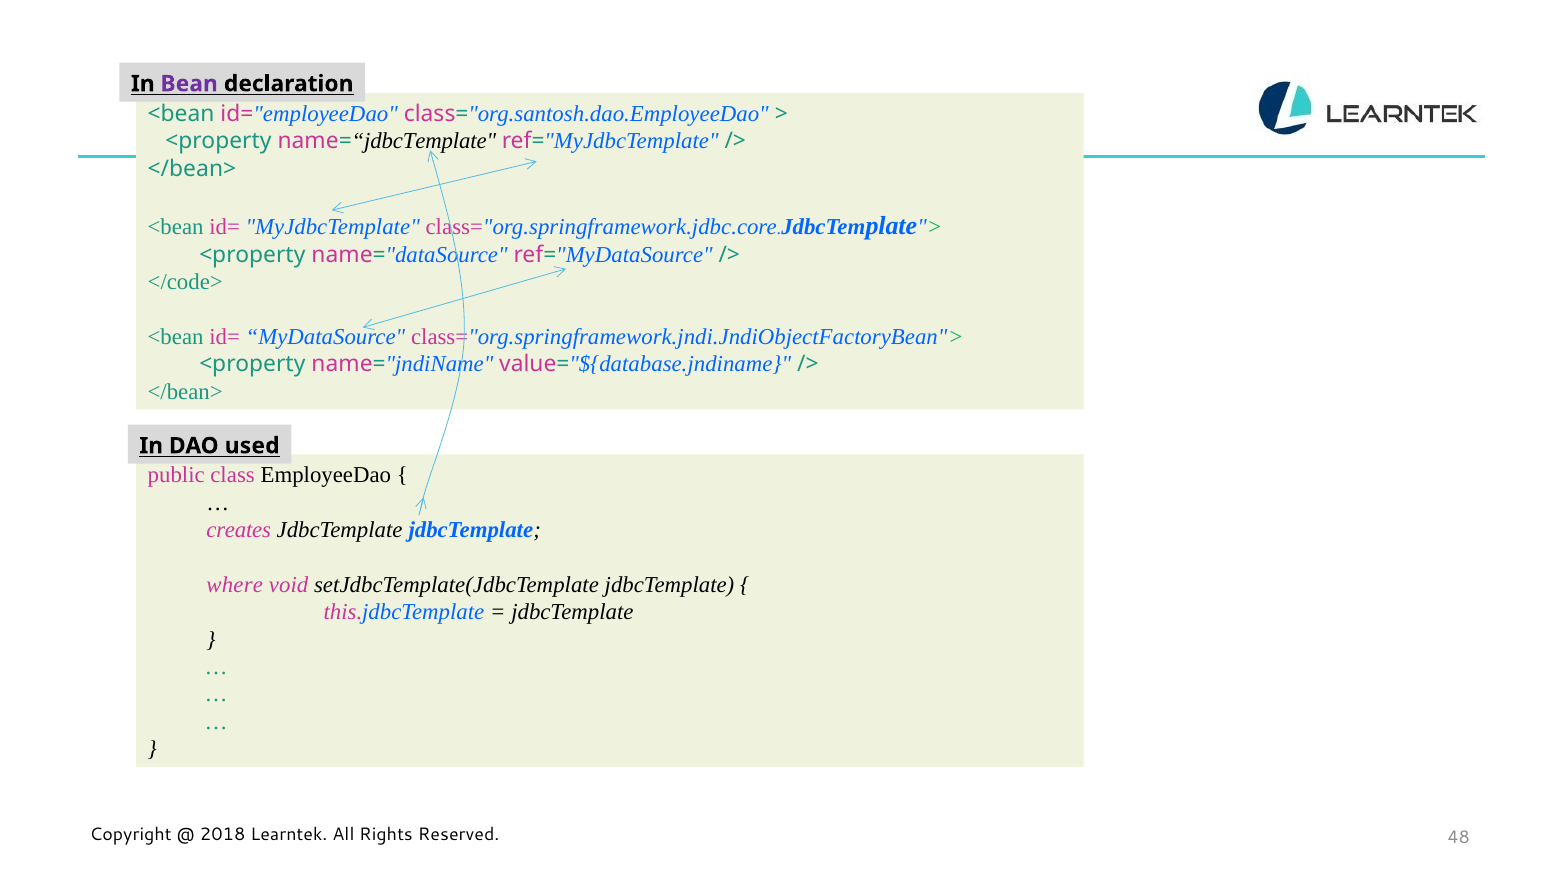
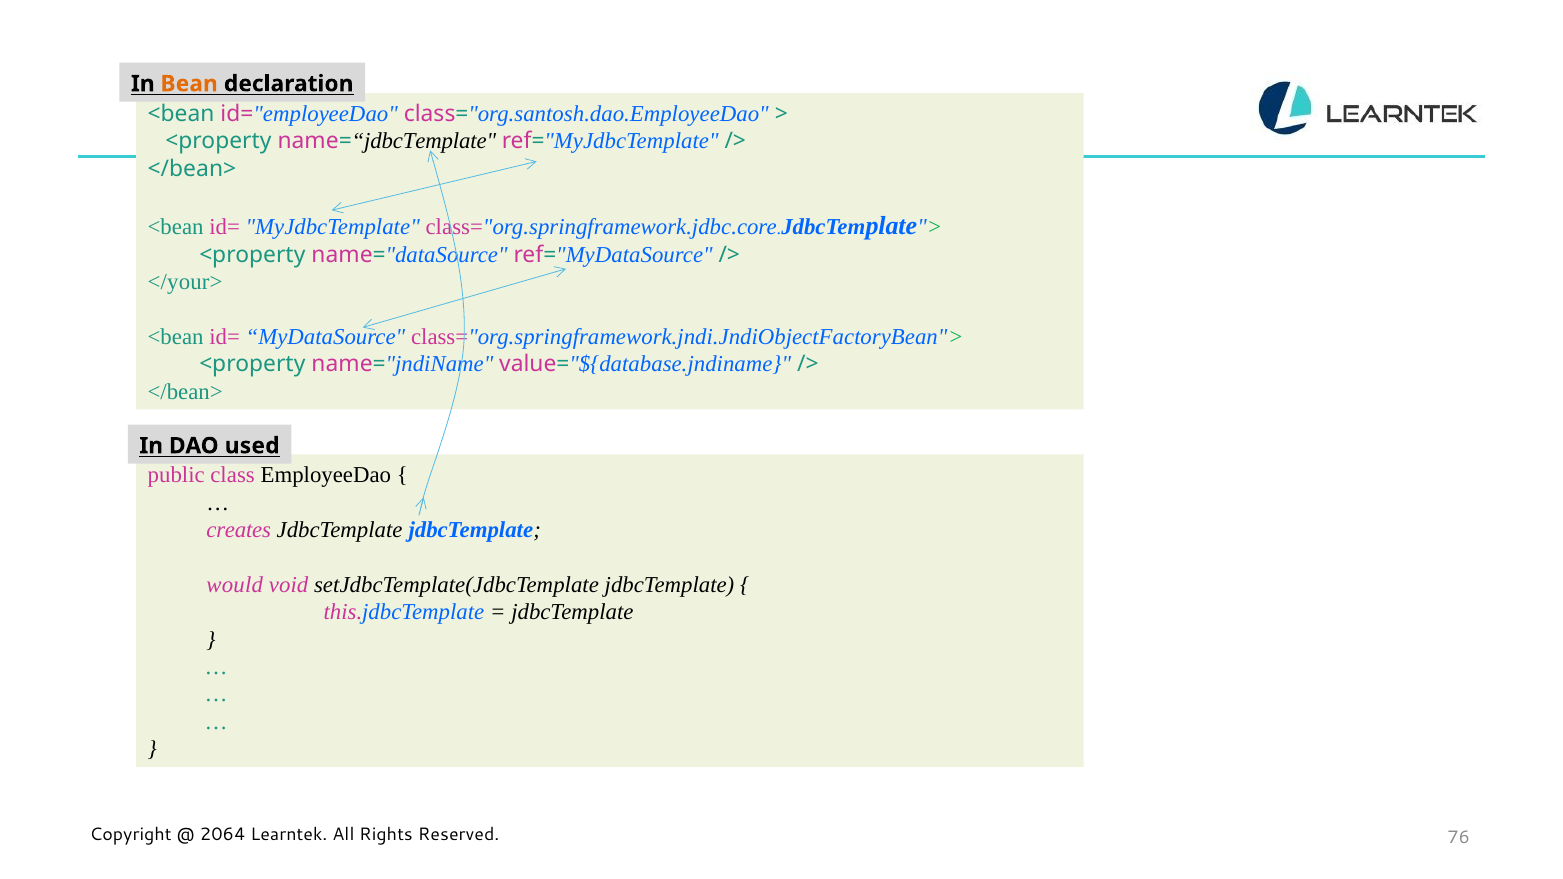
Bean colour: purple -> orange
</code>: </code> -> </your>
where: where -> would
2018: 2018 -> 2064
48: 48 -> 76
